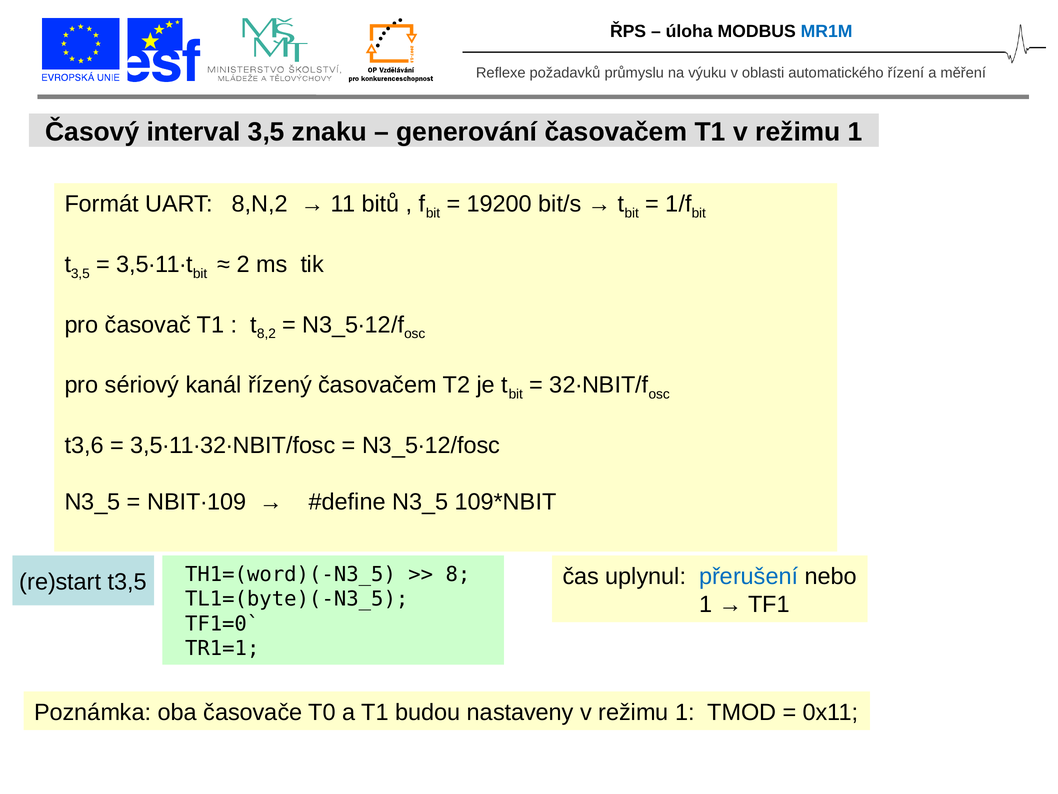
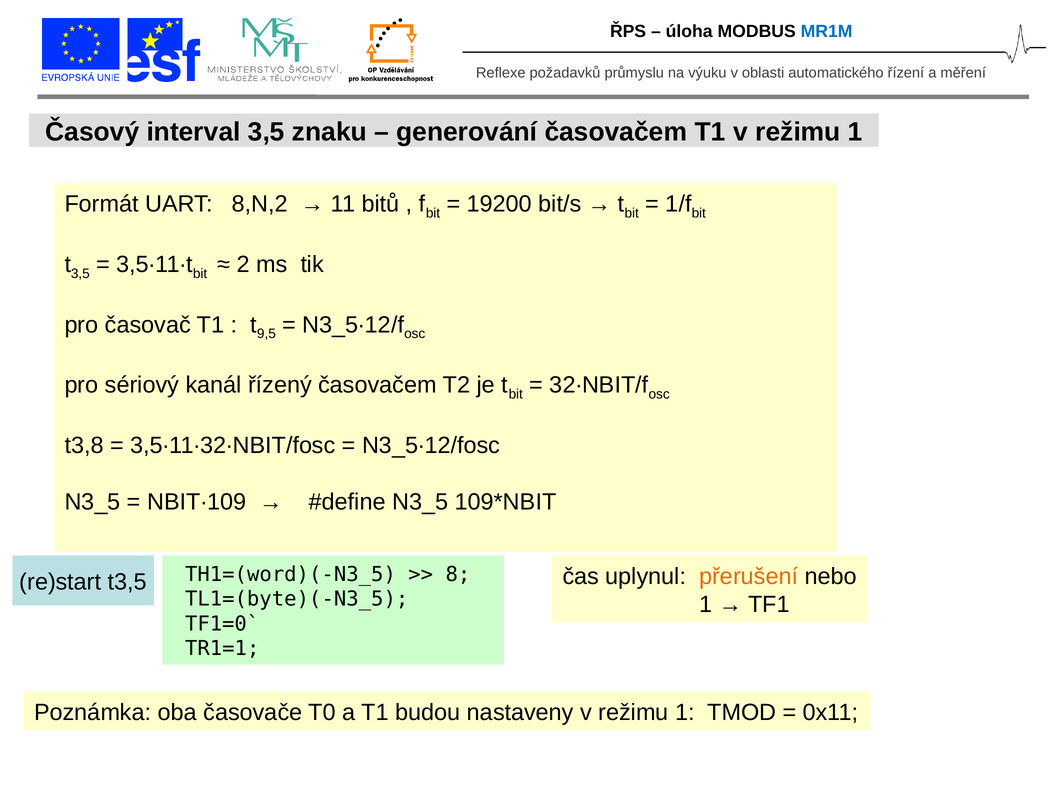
8,2: 8,2 -> 9,5
t3,6: t3,6 -> t3,8
přerušení colour: blue -> orange
